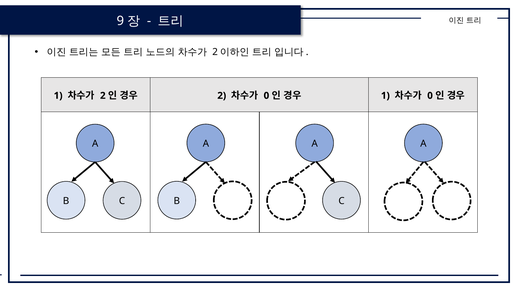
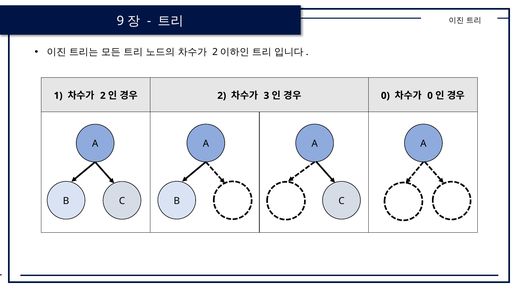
0 at (266, 96): 0 -> 3
1 at (385, 96): 1 -> 0
